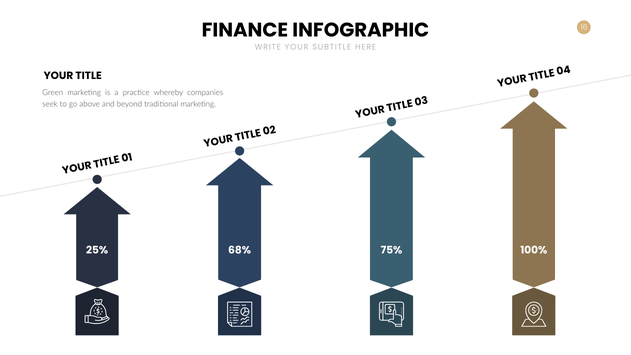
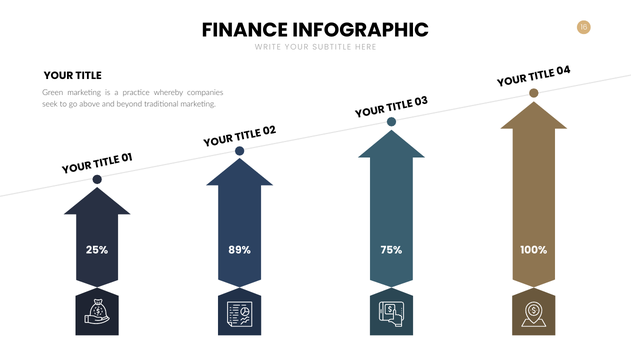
68%: 68% -> 89%
